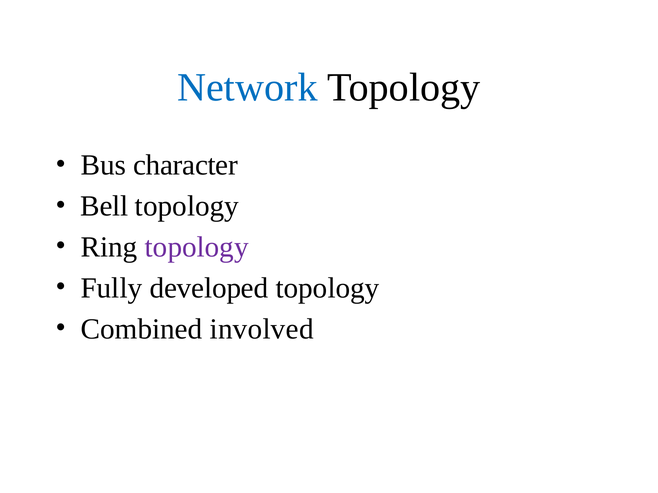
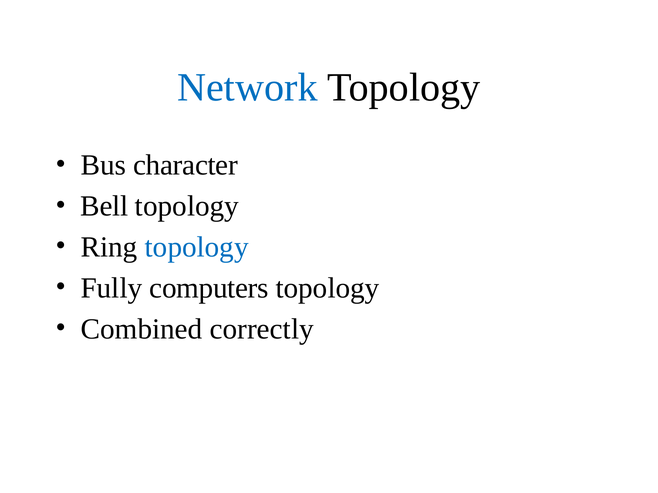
topology at (197, 247) colour: purple -> blue
developed: developed -> computers
involved: involved -> correctly
